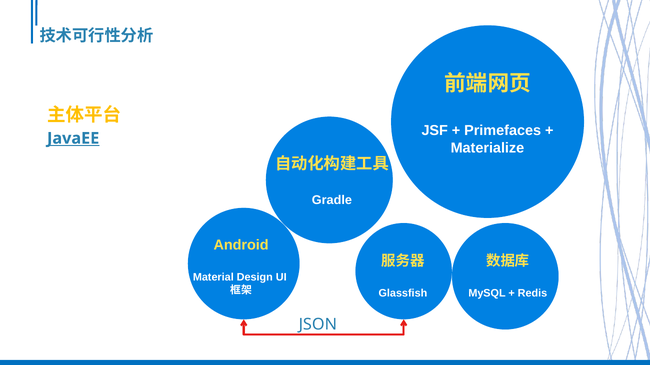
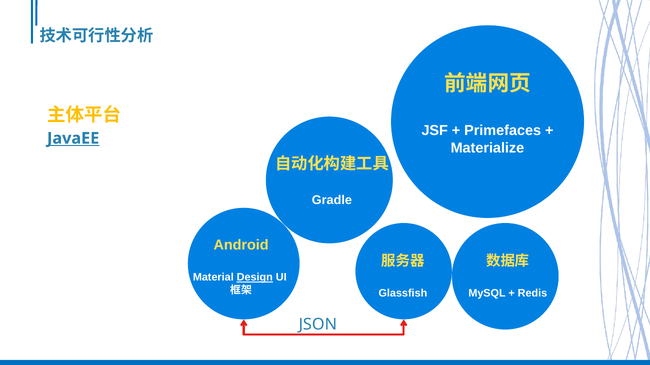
Design underline: none -> present
